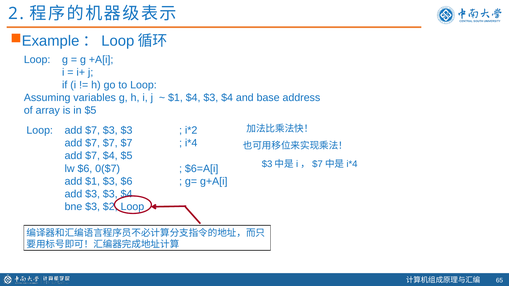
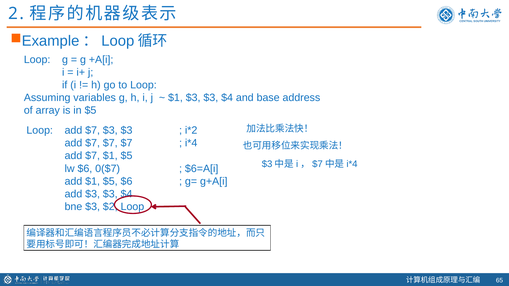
$1 $4: $4 -> $3
$7 $4: $4 -> $1
add $1 $3: $3 -> $5
